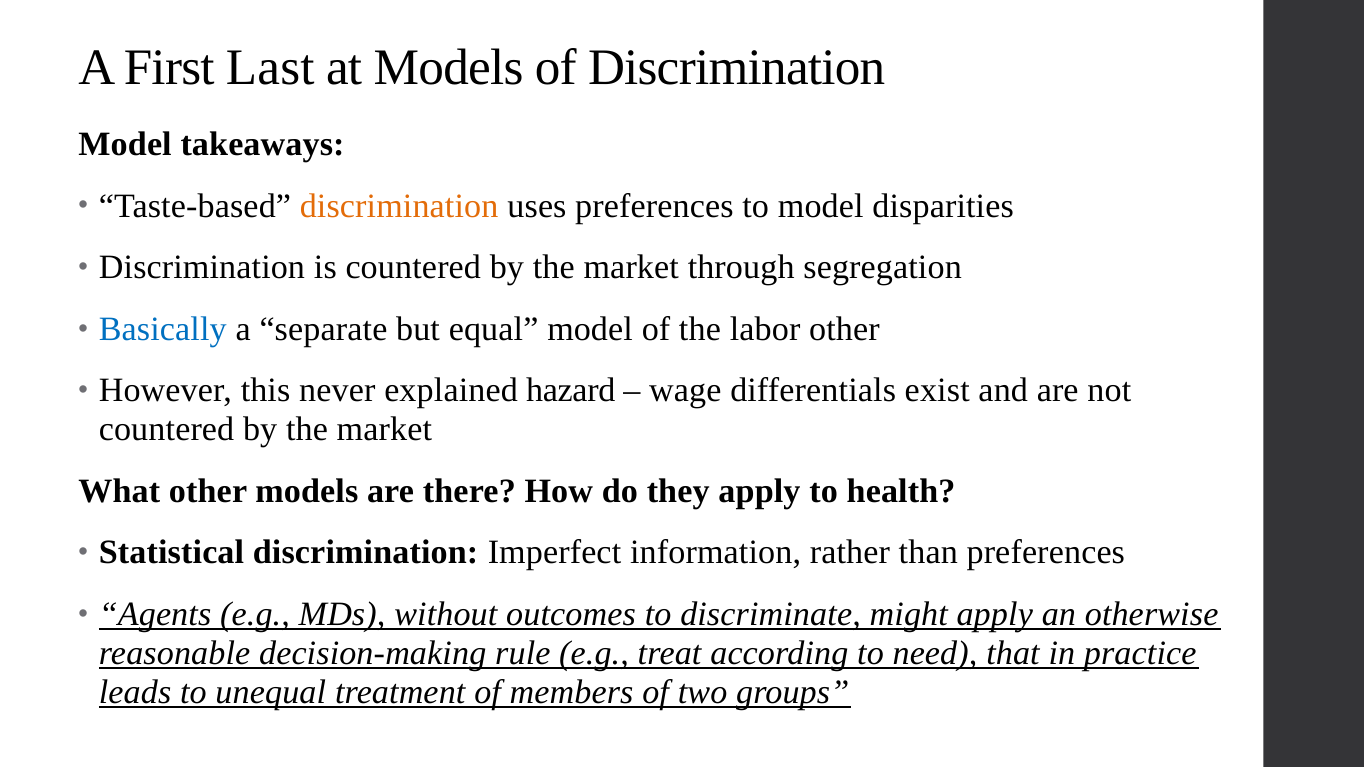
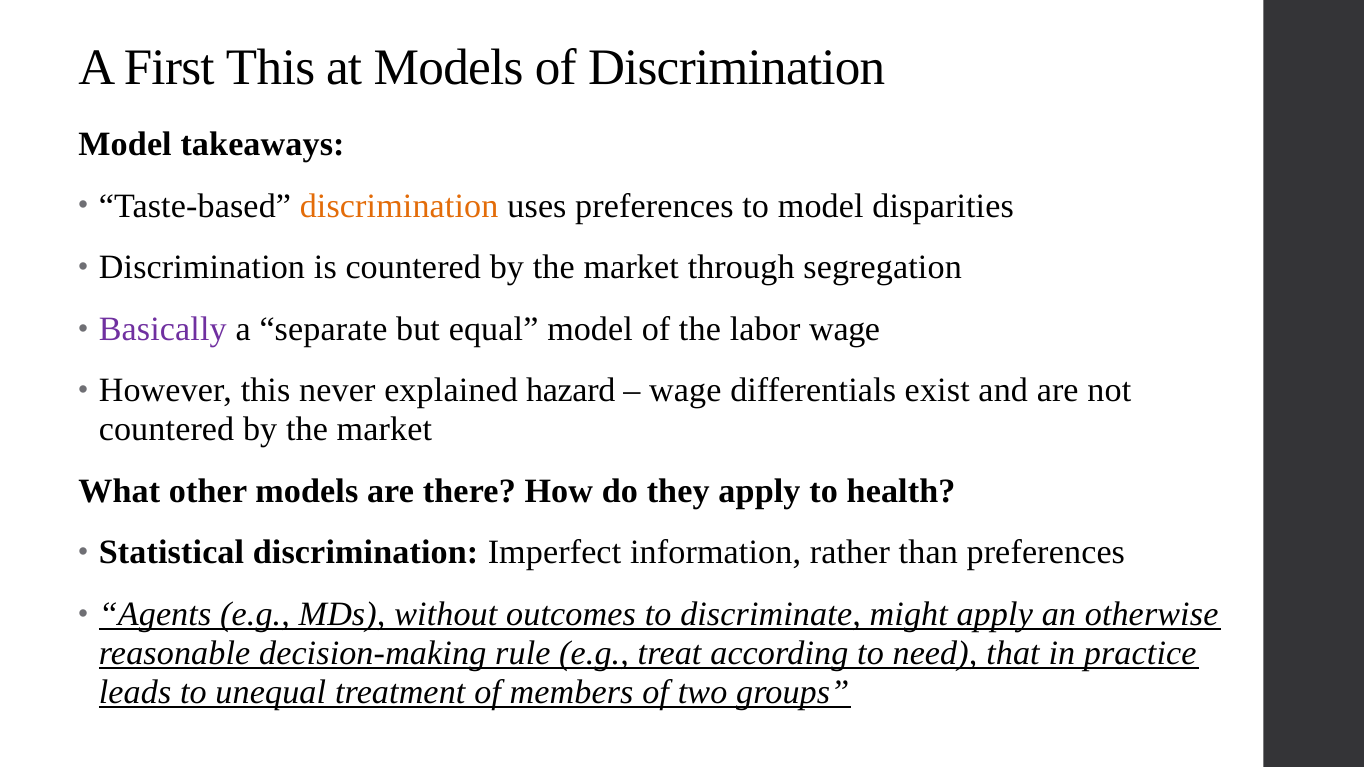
First Last: Last -> This
Basically colour: blue -> purple
labor other: other -> wage
